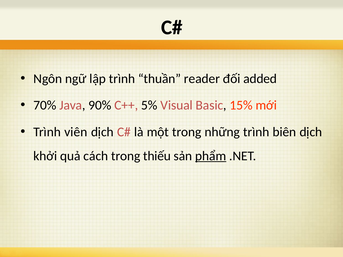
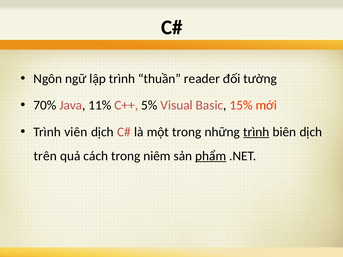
added: added -> tường
90%: 90% -> 11%
trình at (256, 132) underline: none -> present
khởi: khởi -> trên
thiếu: thiếu -> niêm
